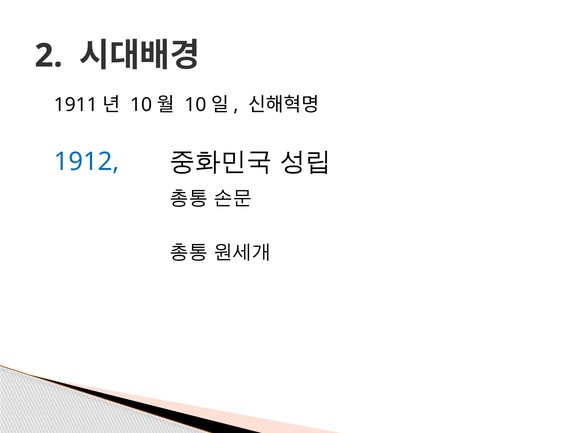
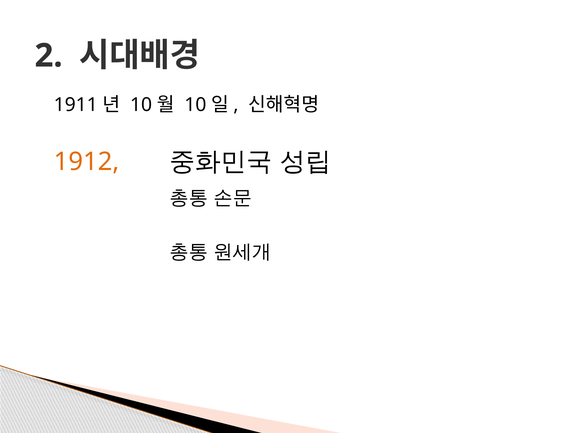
1912 colour: blue -> orange
